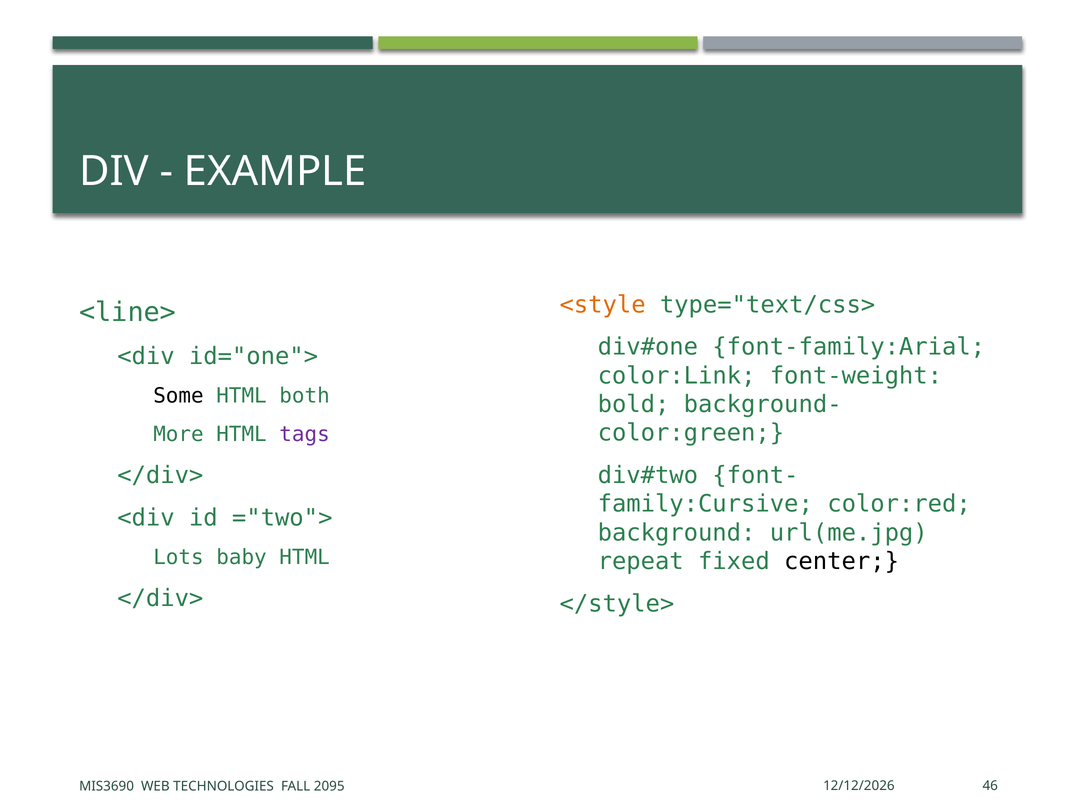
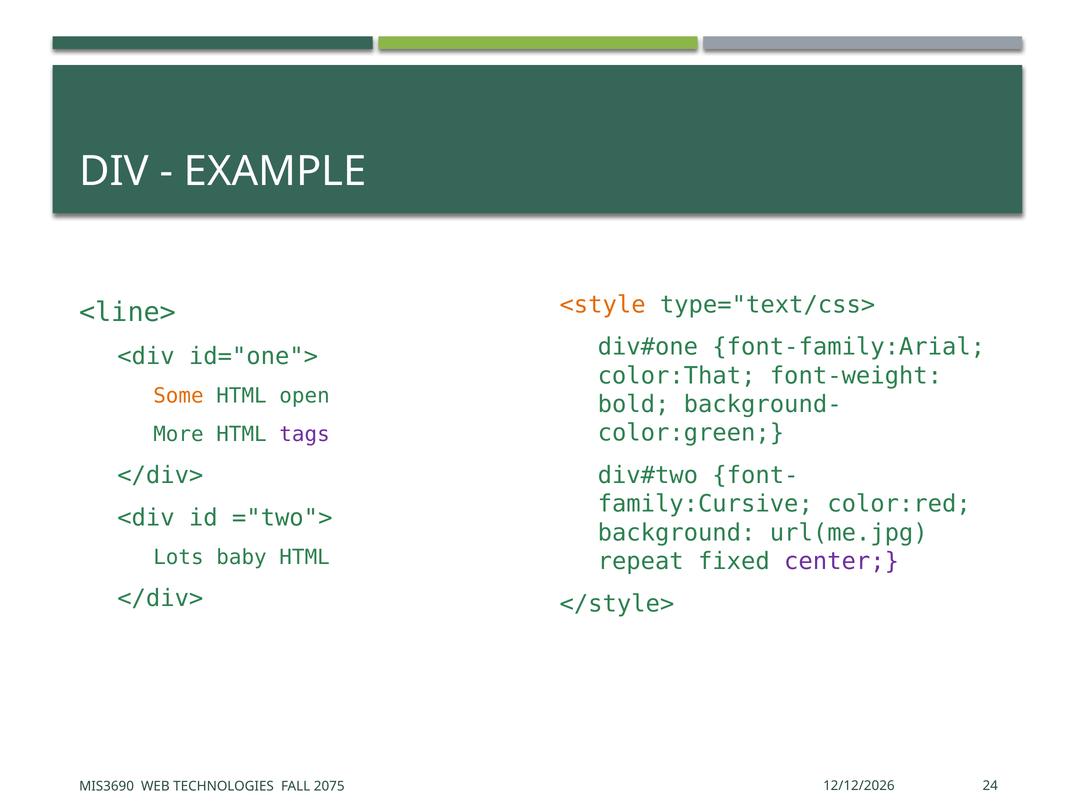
color:Link: color:Link -> color:That
Some colour: black -> orange
both: both -> open
center colour: black -> purple
46: 46 -> 24
2095: 2095 -> 2075
